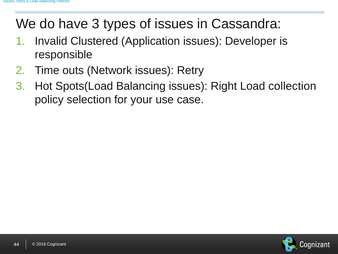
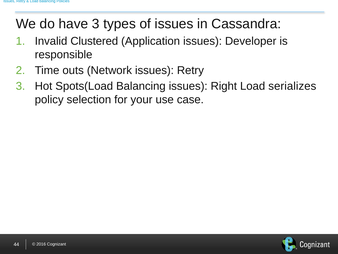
collection: collection -> serializes
